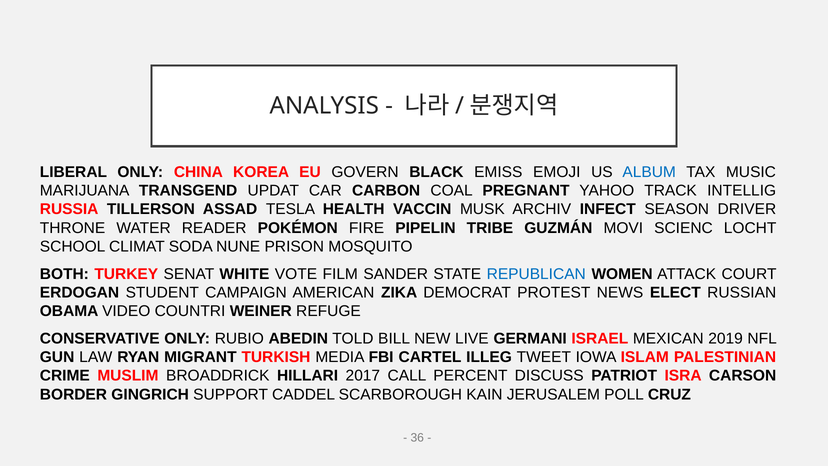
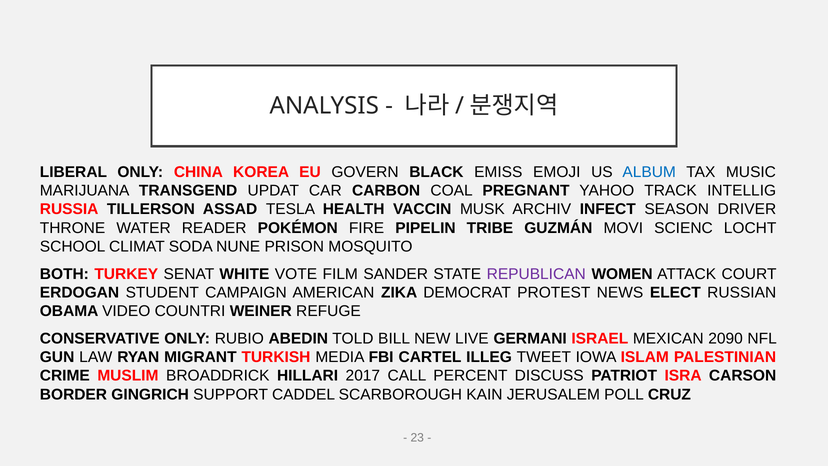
REPUBLICAN colour: blue -> purple
2019: 2019 -> 2090
36: 36 -> 23
